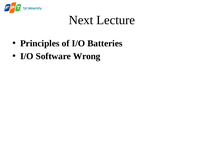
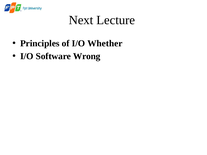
Batteries: Batteries -> Whether
